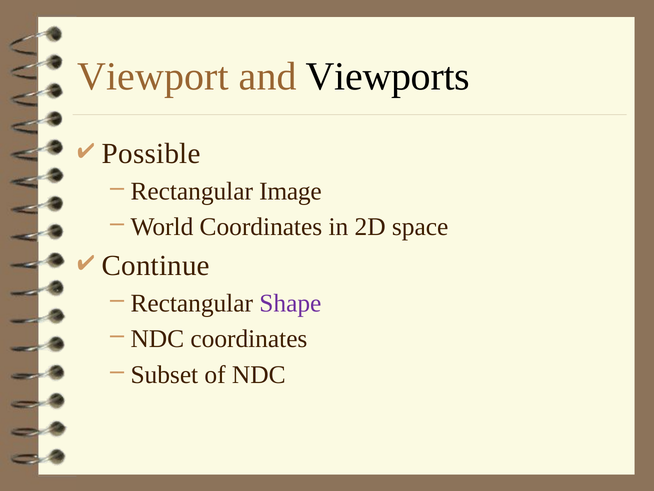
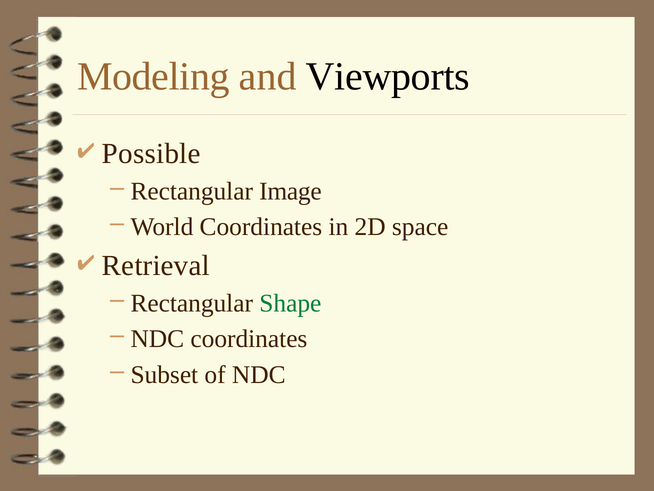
Viewport: Viewport -> Modeling
Continue: Continue -> Retrieval
Shape colour: purple -> green
